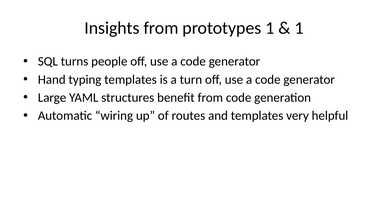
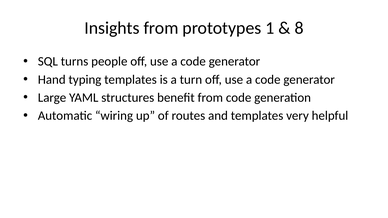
1 at (299, 28): 1 -> 8
